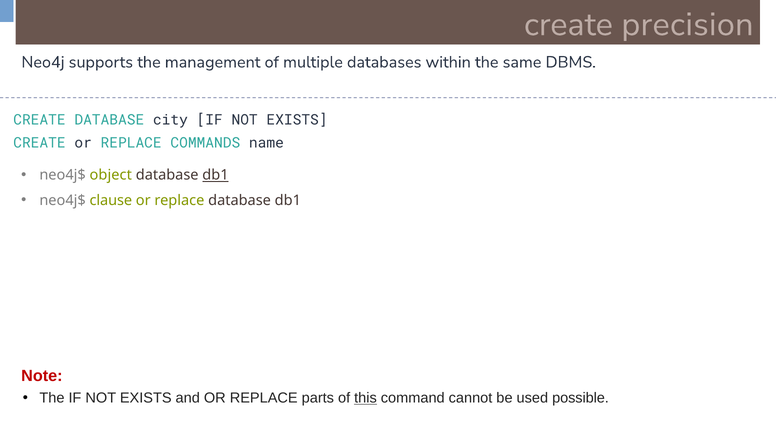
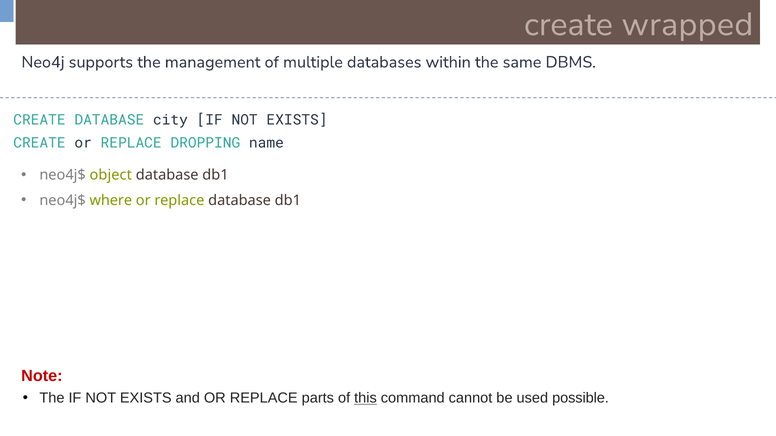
precision: precision -> wrapped
COMMANDS: COMMANDS -> DROPPING
db1 at (215, 175) underline: present -> none
clause: clause -> where
